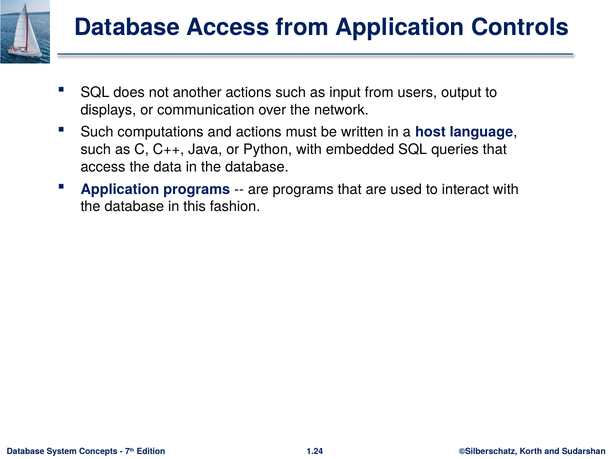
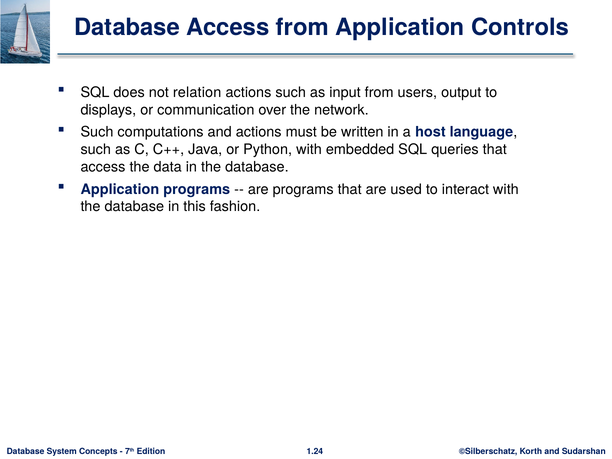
another: another -> relation
